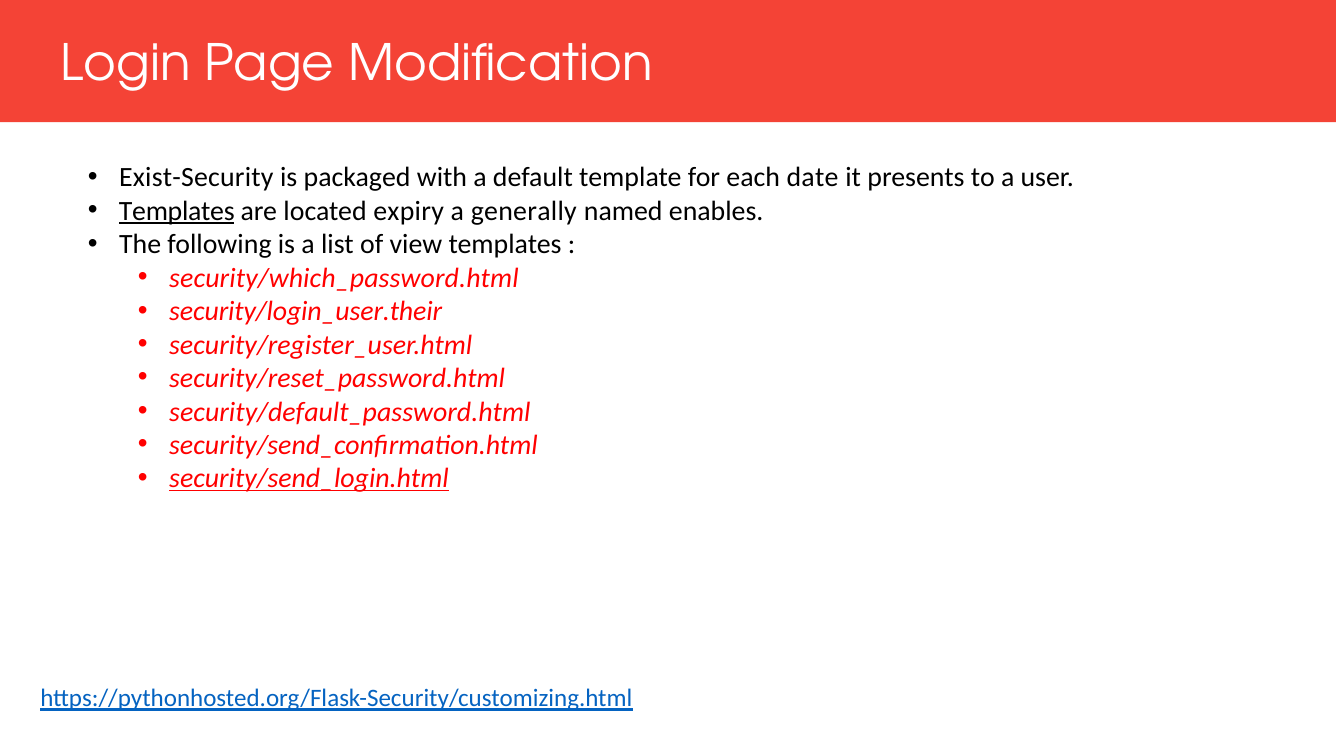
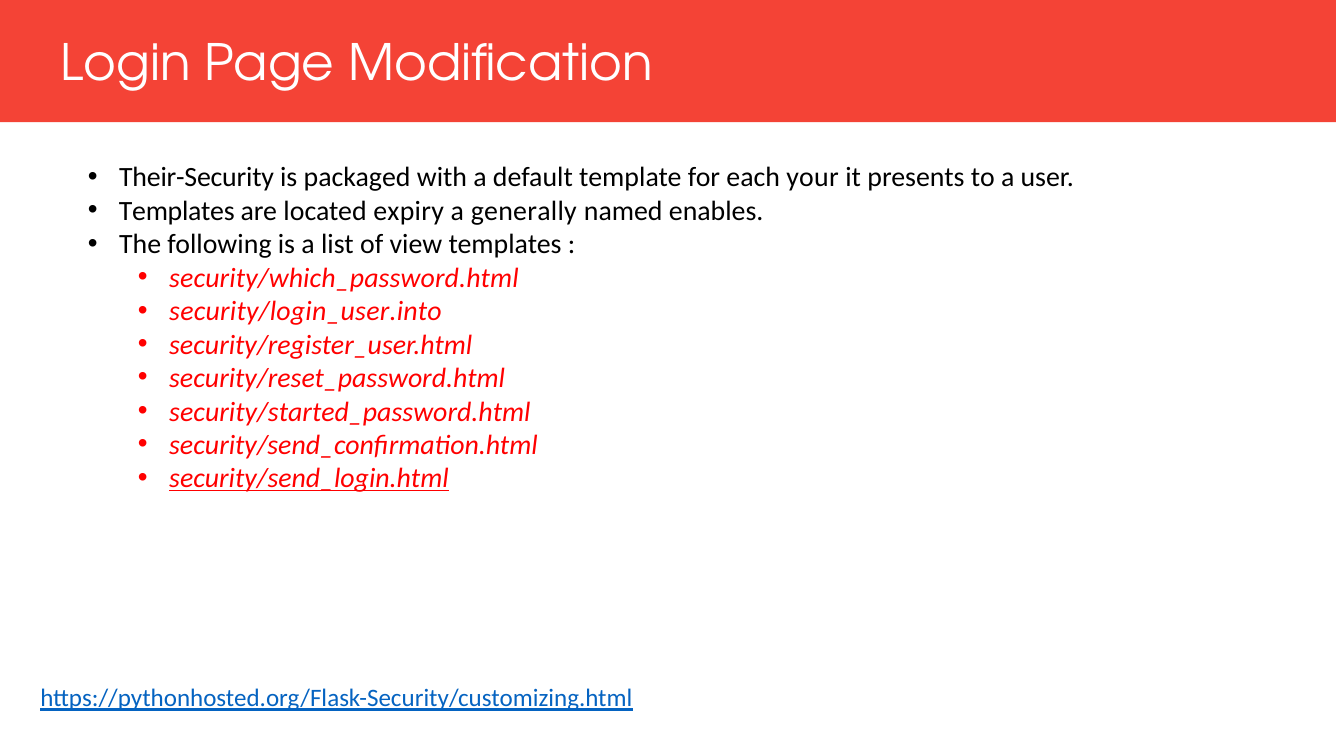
Exist-Security: Exist-Security -> Their-Security
date: date -> your
Templates at (177, 211) underline: present -> none
security/login_user.their: security/login_user.their -> security/login_user.into
security/default_password.html: security/default_password.html -> security/started_password.html
